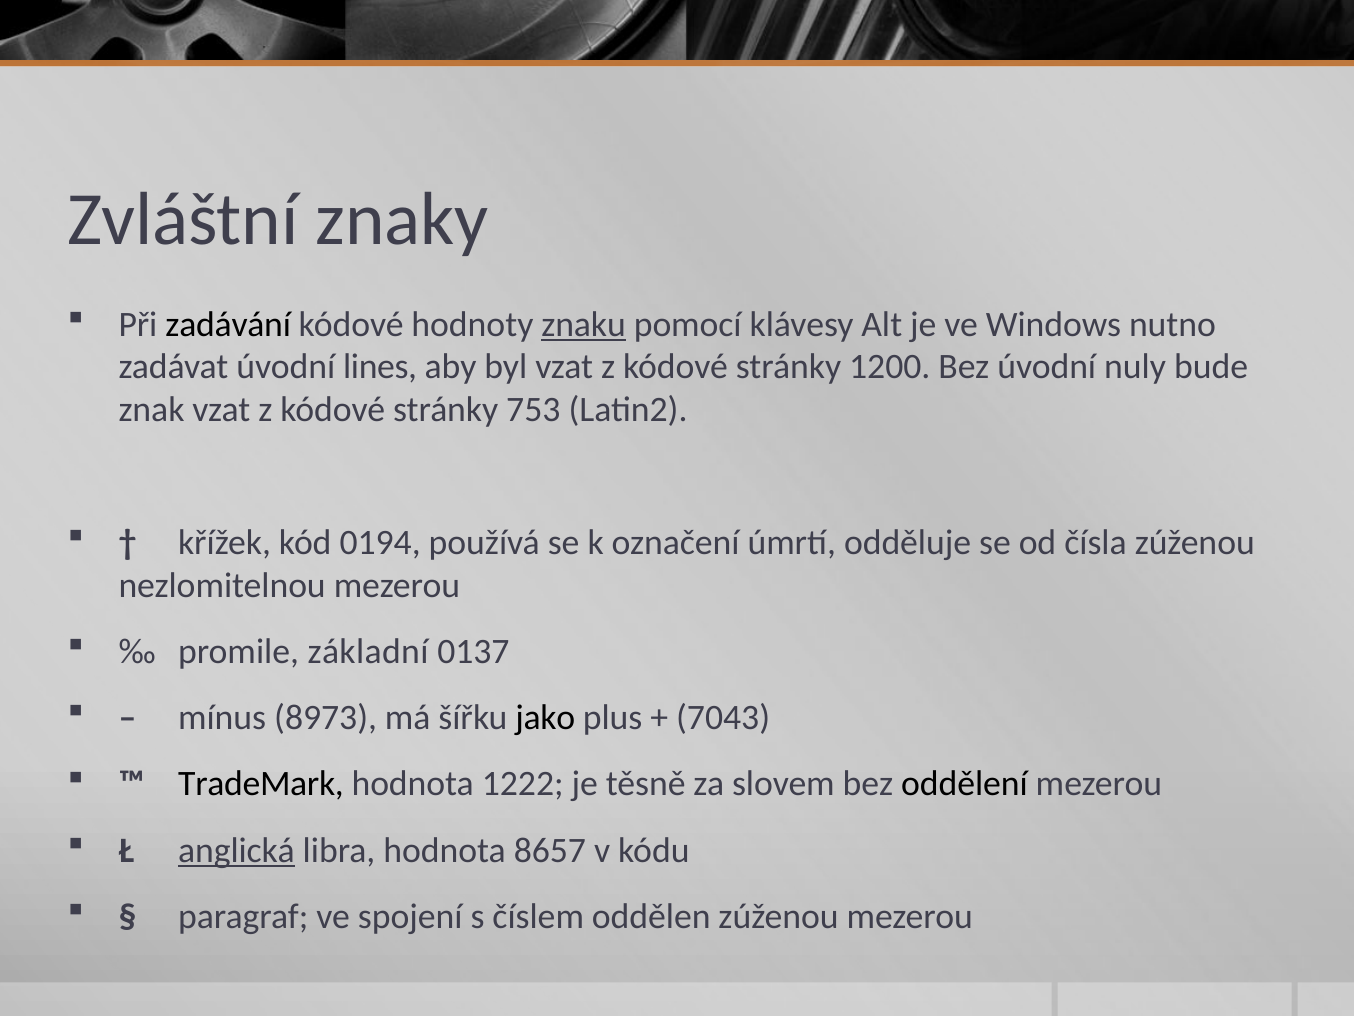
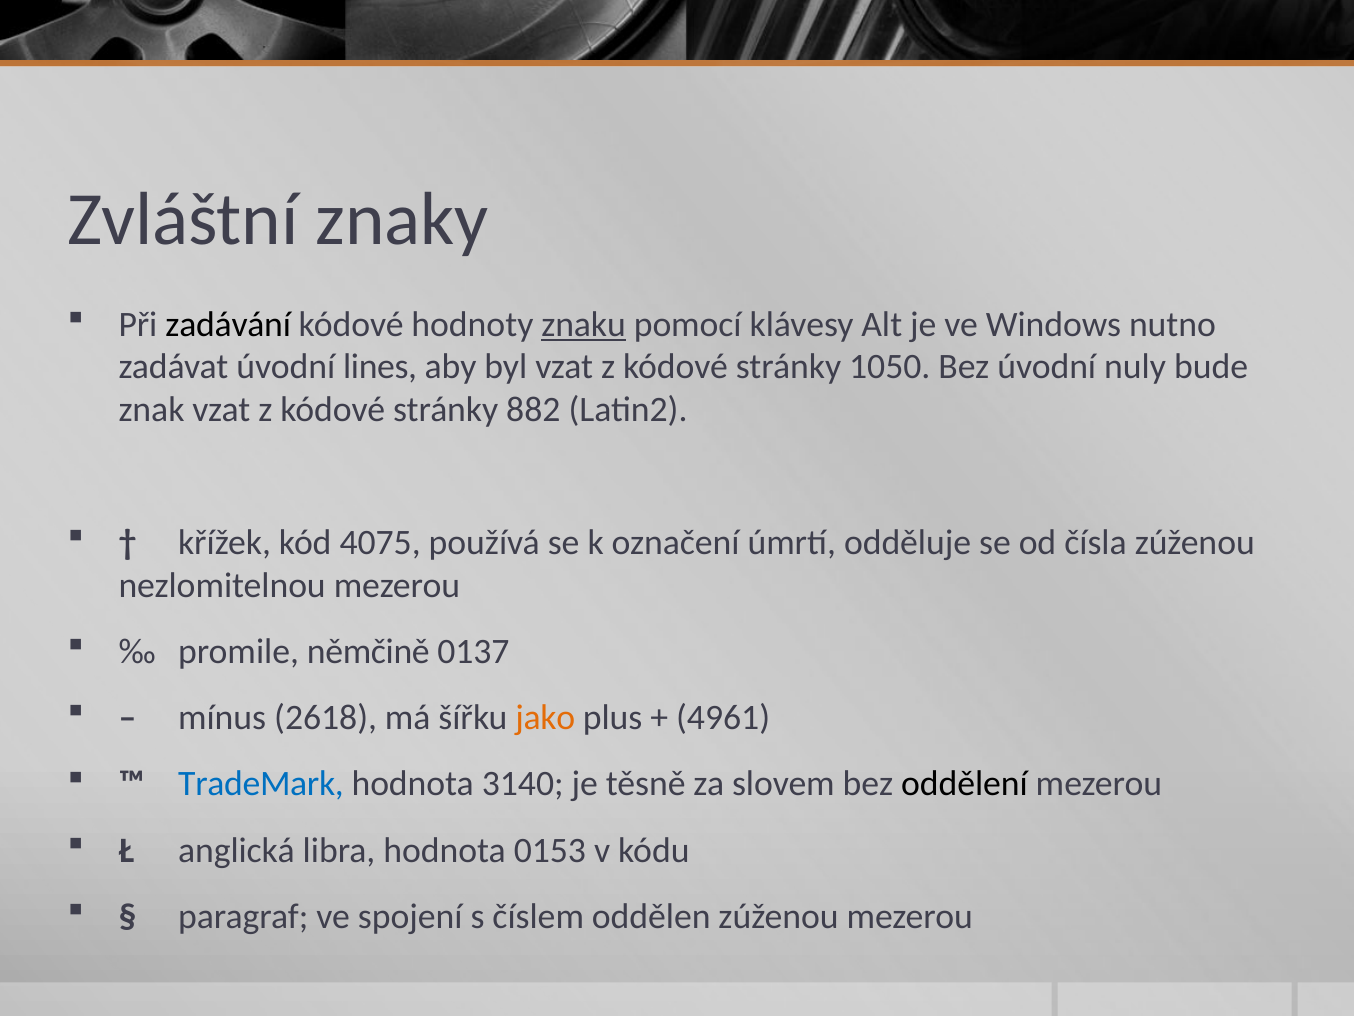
1200: 1200 -> 1050
753: 753 -> 882
0194: 0194 -> 4075
základní: základní -> němčině
8973: 8973 -> 2618
jako colour: black -> orange
7043: 7043 -> 4961
TradeMark colour: black -> blue
1222: 1222 -> 3140
anglická underline: present -> none
8657: 8657 -> 0153
